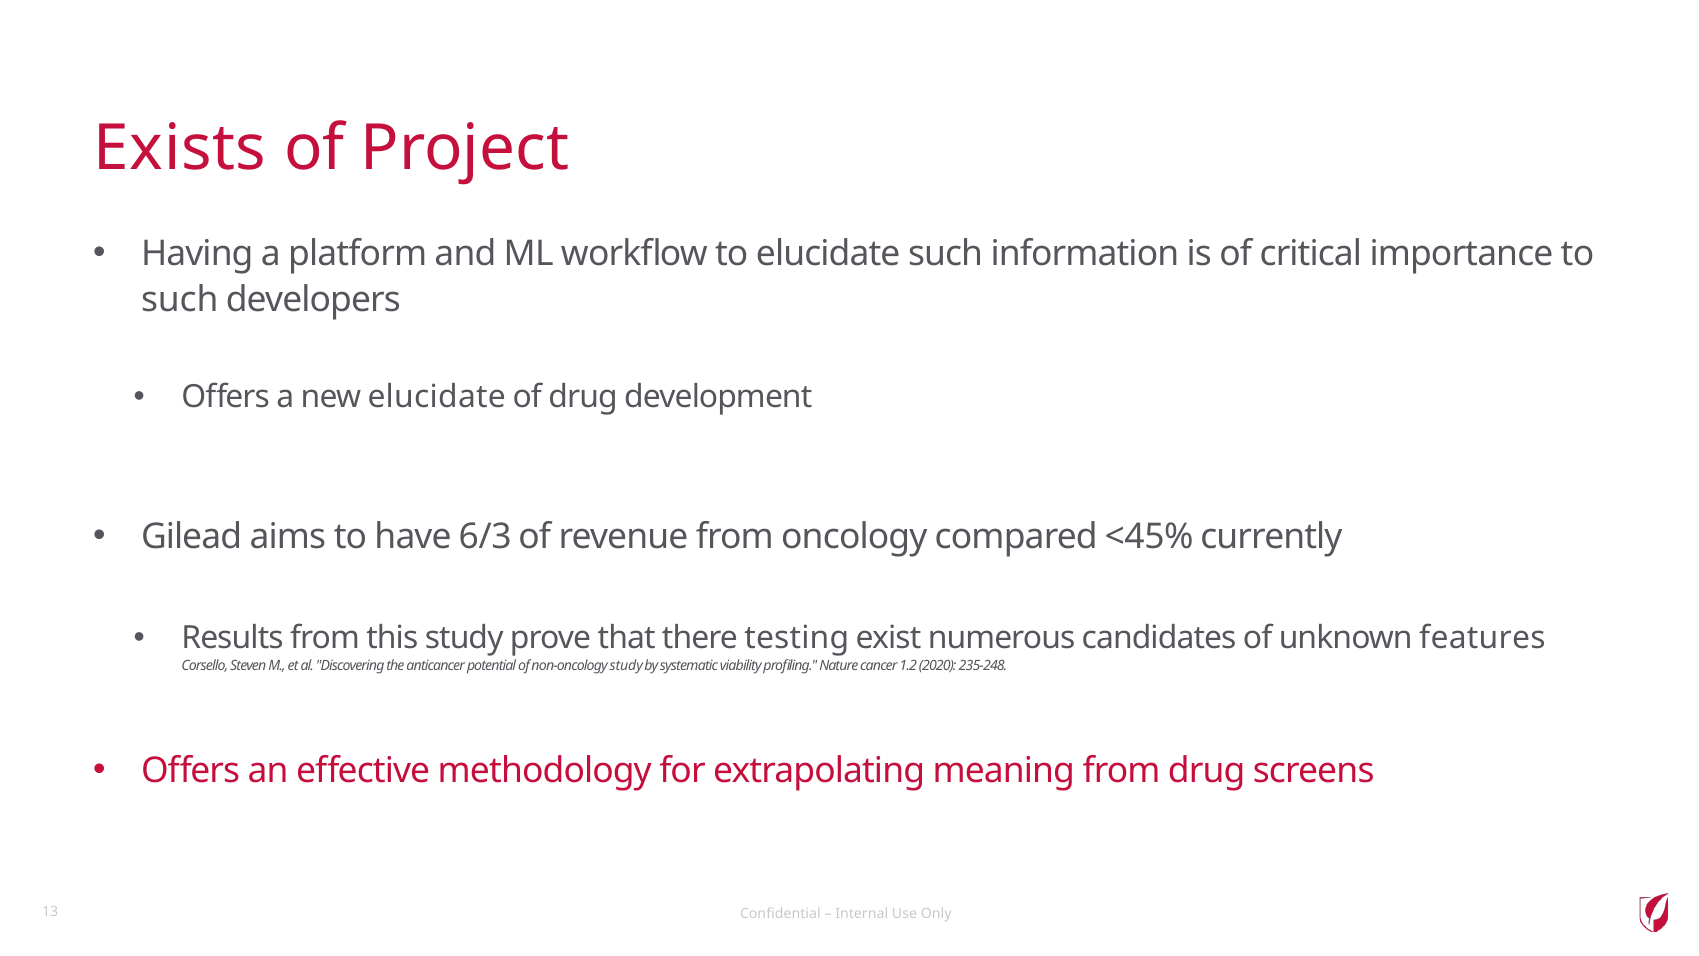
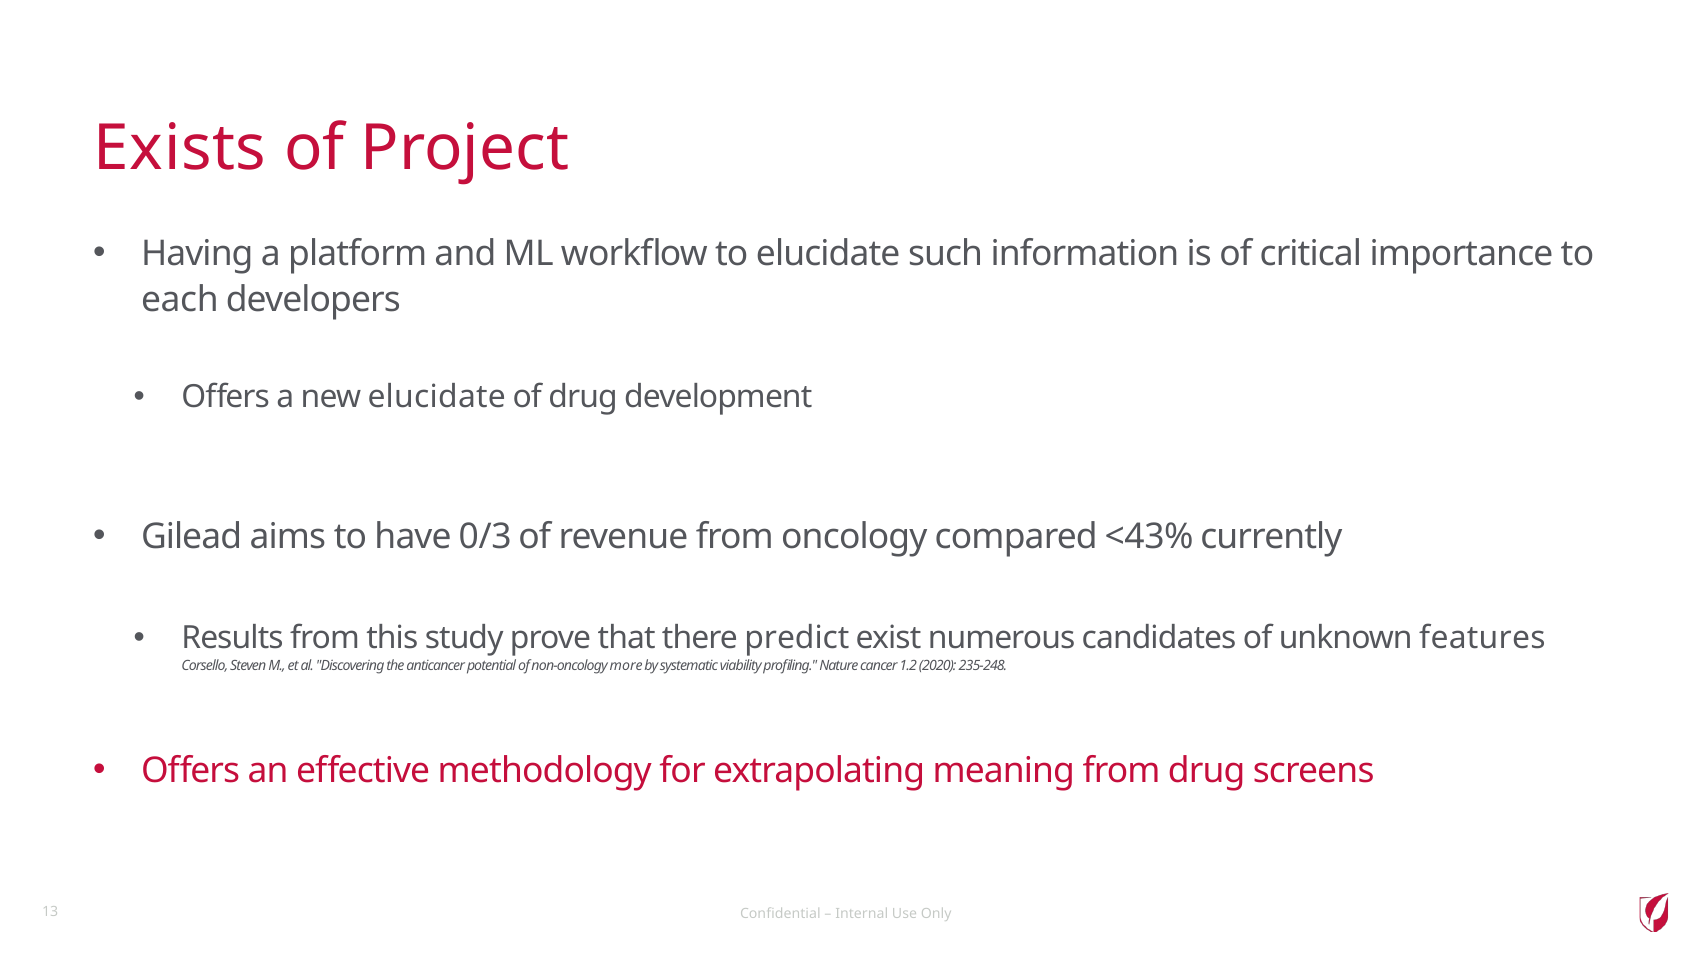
such at (180, 300): such -> each
6/3: 6/3 -> 0/3
<45%: <45% -> <43%
testing: testing -> predict
non-oncology study: study -> more
